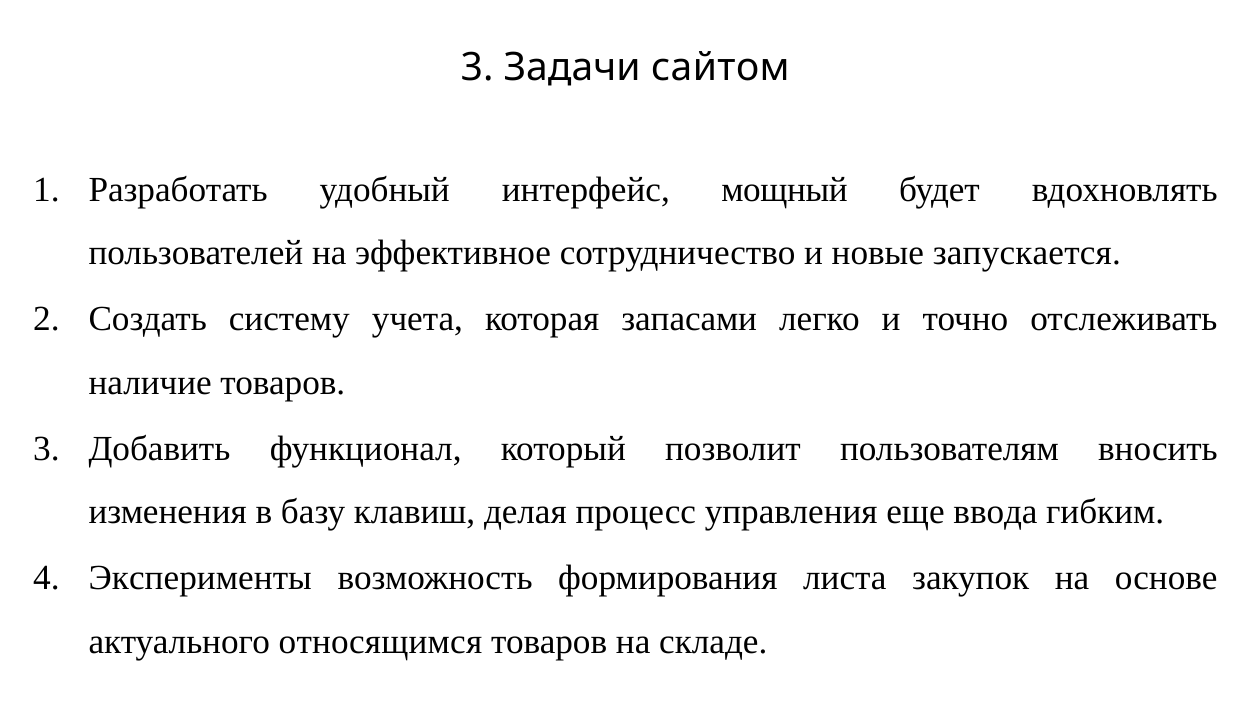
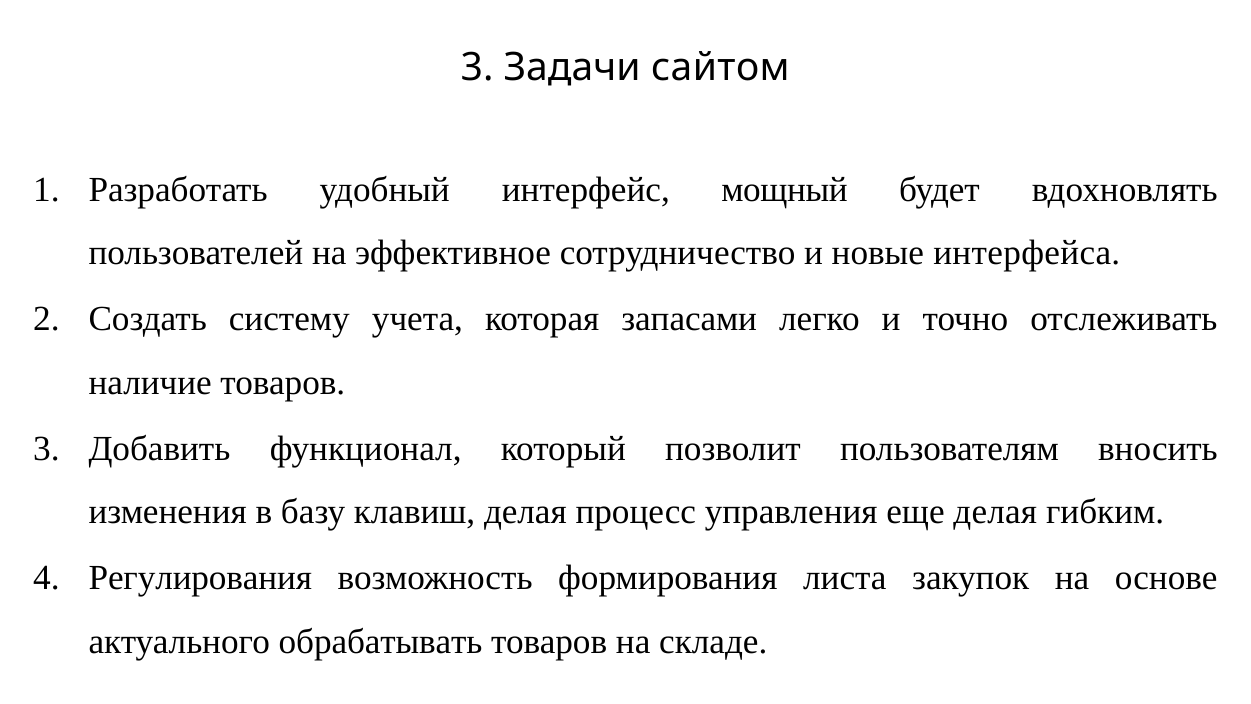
запускается: запускается -> интерфейса
еще ввода: ввода -> делая
Эксперименты: Эксперименты -> Регулирования
относящимся: относящимся -> обрабатывать
